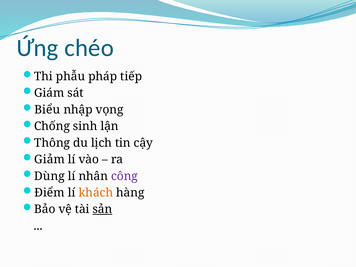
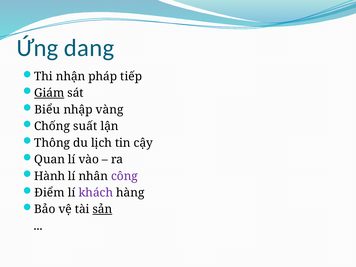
chéo: chéo -> dang
phẫu: phẫu -> nhận
Giám underline: none -> present
vọng: vọng -> vàng
sinh: sinh -> suất
Giảm: Giảm -> Quan
Dùng: Dùng -> Hành
khách colour: orange -> purple
